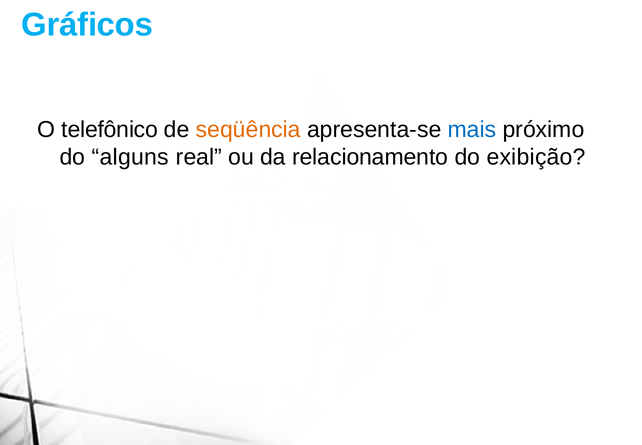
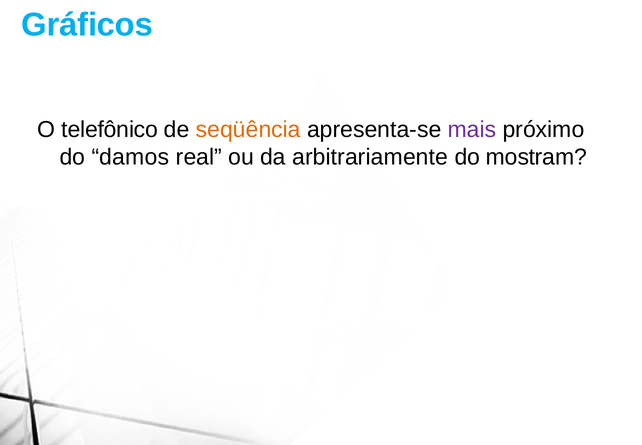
mais colour: blue -> purple
alguns: alguns -> damos
relacionamento: relacionamento -> arbitrariamente
exibição: exibição -> mostram
